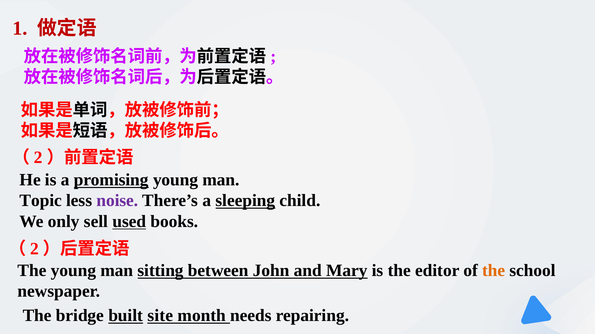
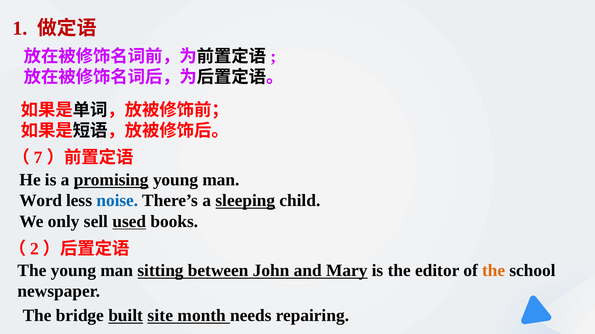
2 at (38, 158): 2 -> 7
Topic: Topic -> Word
noise colour: purple -> blue
